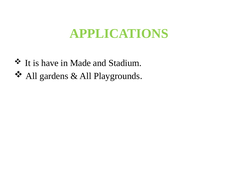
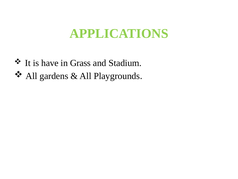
Made: Made -> Grass
